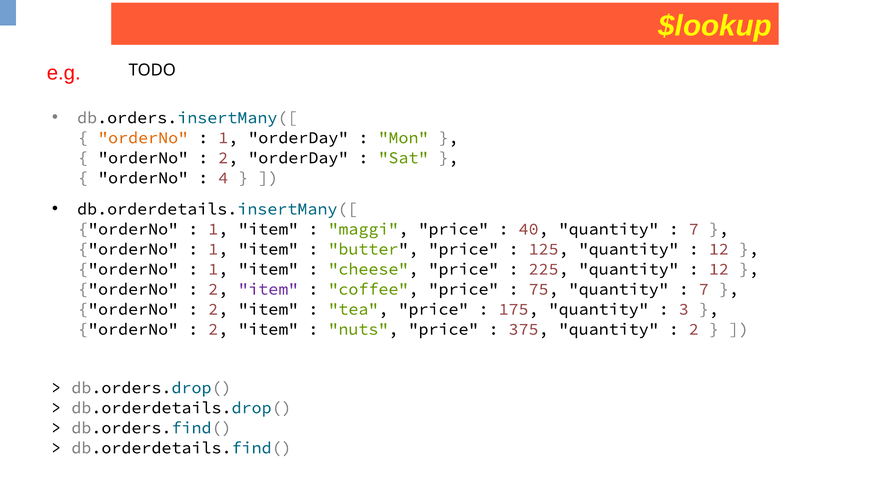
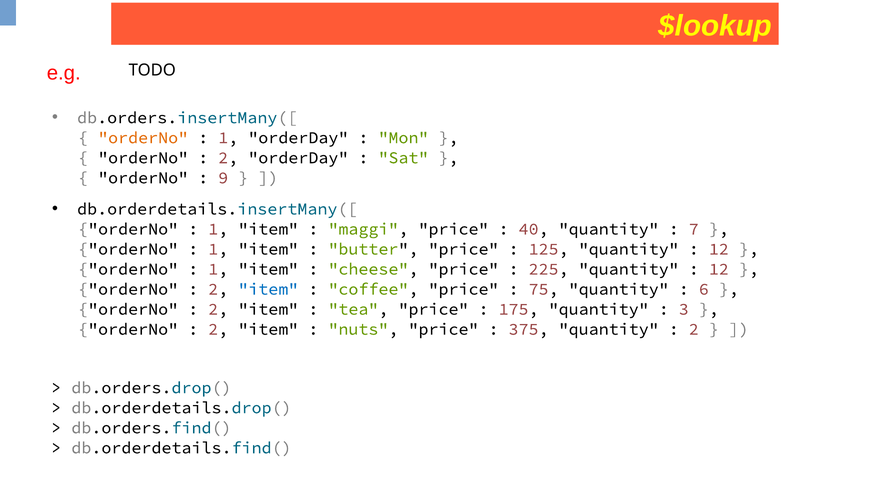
4: 4 -> 9
item at (268, 289) colour: purple -> blue
7 at (704, 289): 7 -> 6
